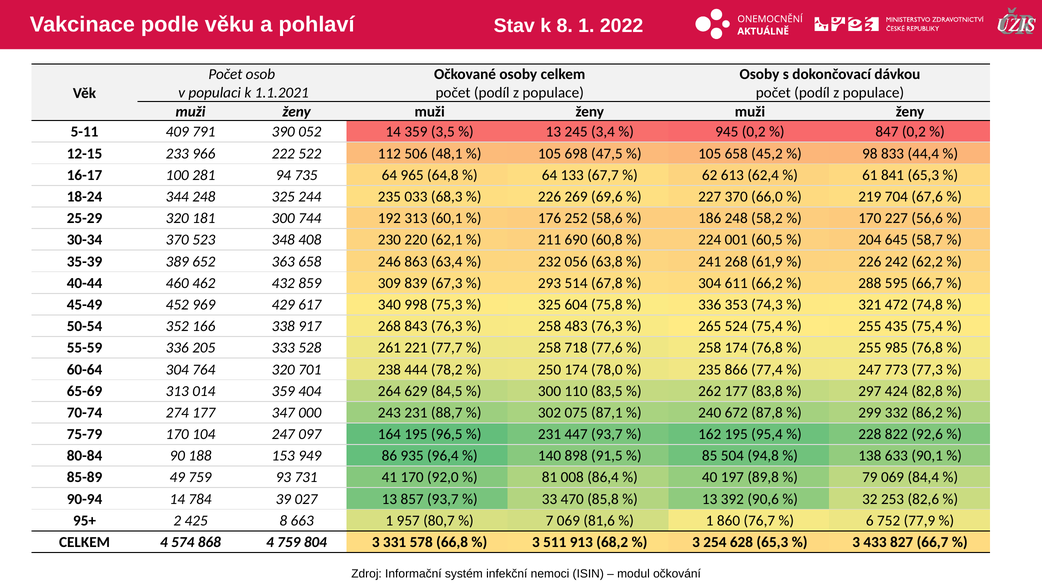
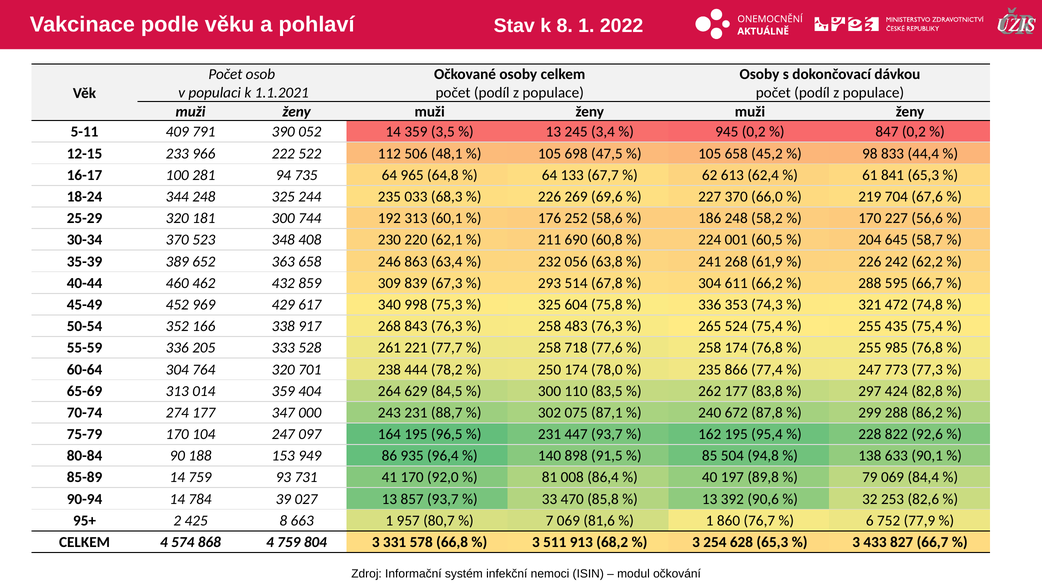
299 332: 332 -> 288
85-89 49: 49 -> 14
